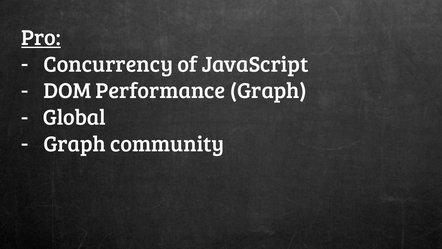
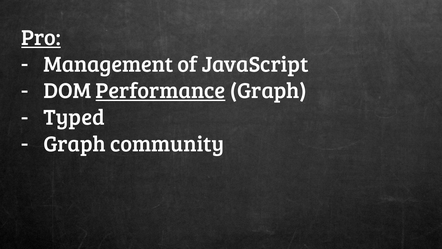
Concurrency: Concurrency -> Management
Performance underline: none -> present
Global: Global -> Typed
